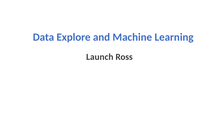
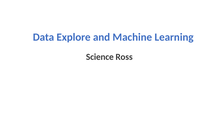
Launch: Launch -> Science
